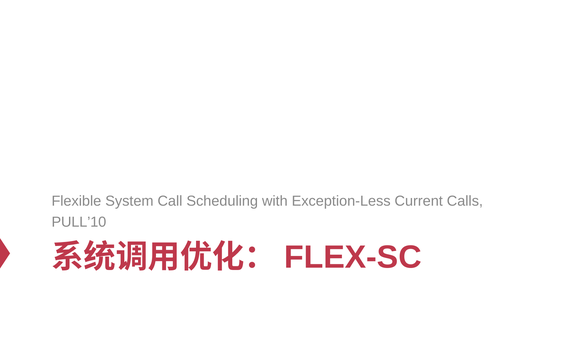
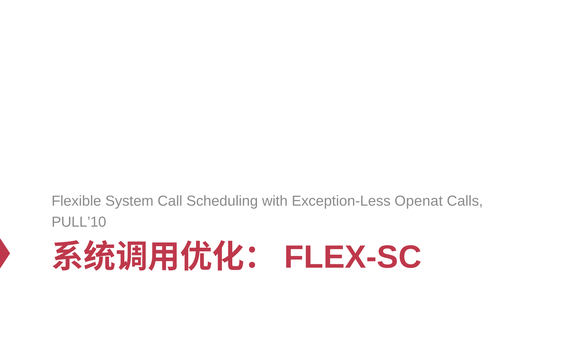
Current: Current -> Openat
